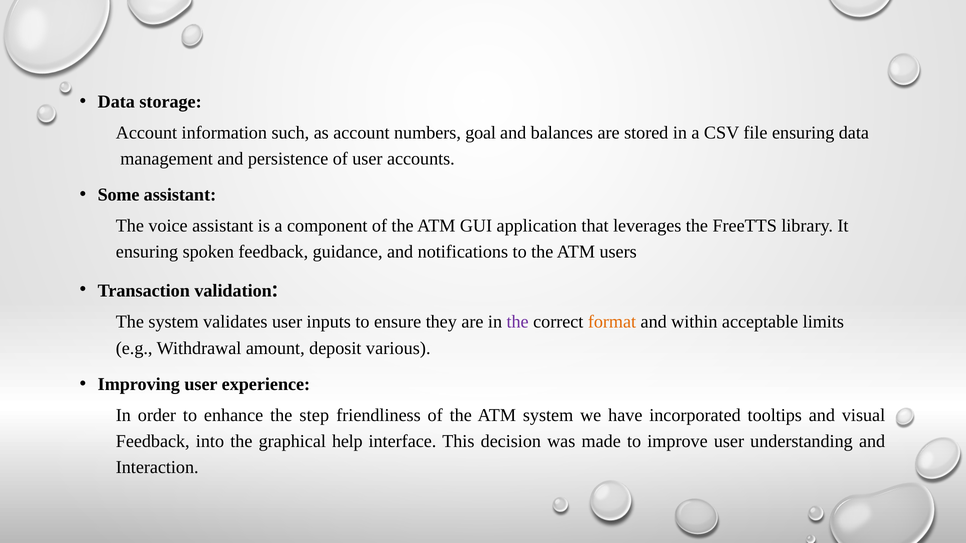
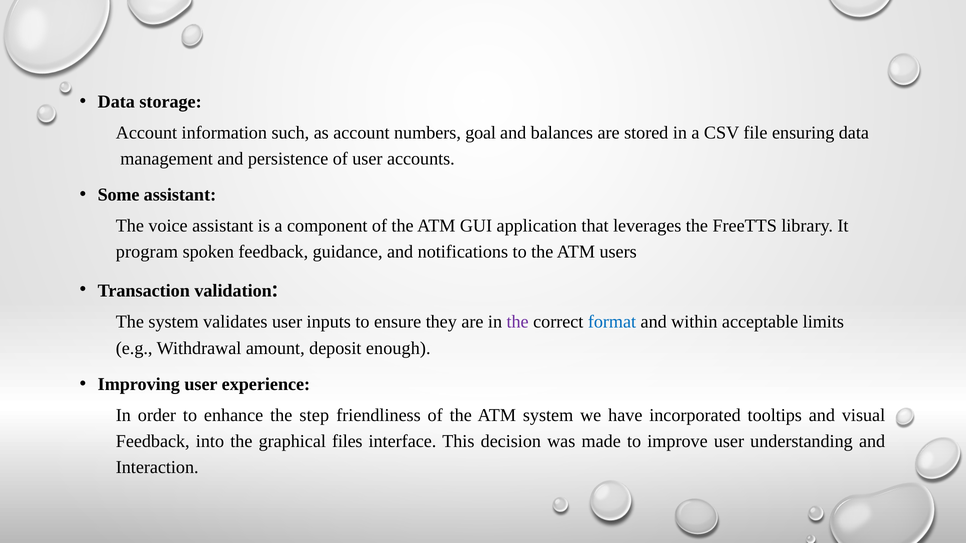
ensuring at (147, 252): ensuring -> program
format colour: orange -> blue
various: various -> enough
help: help -> files
